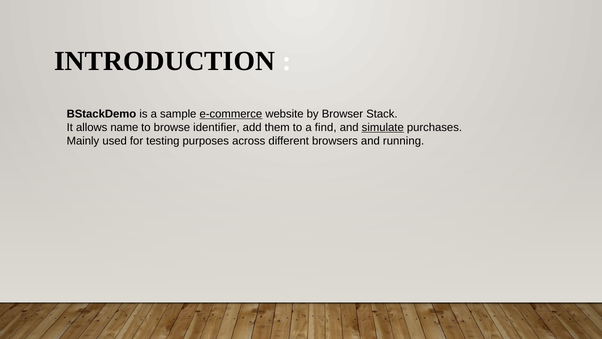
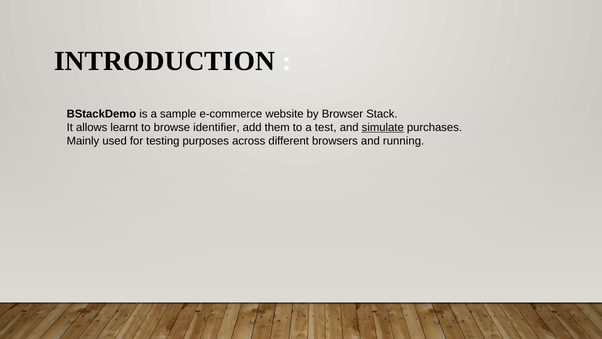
e-commerce underline: present -> none
name: name -> learnt
find: find -> test
